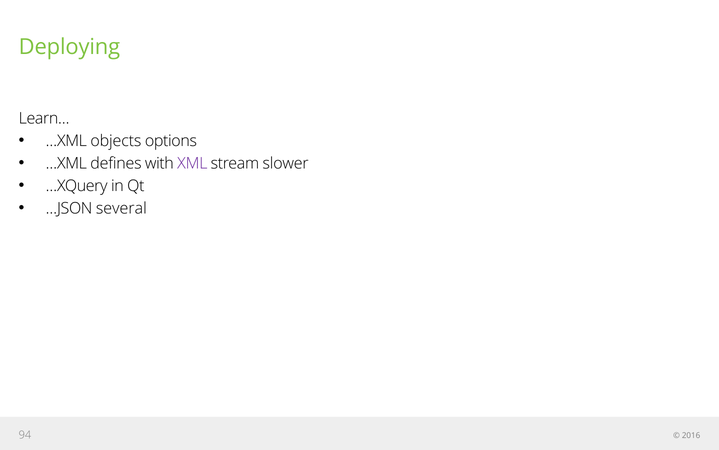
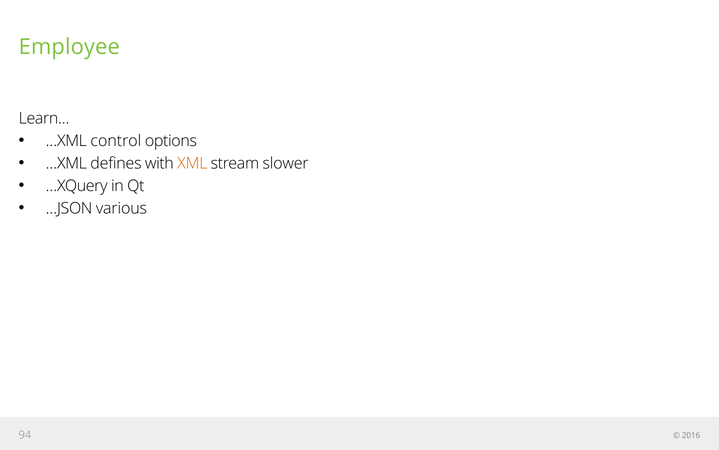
Deploying: Deploying -> Employee
objects: objects -> control
XML colour: purple -> orange
several: several -> various
